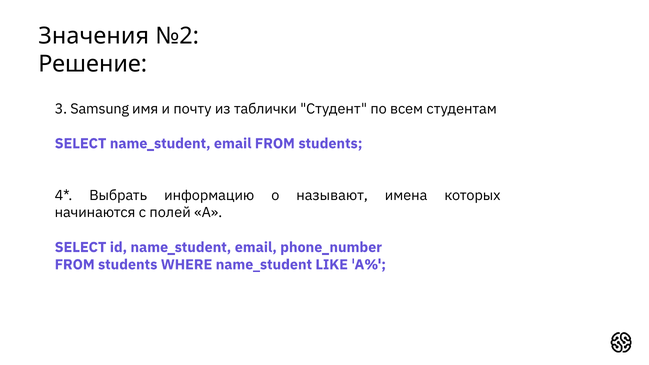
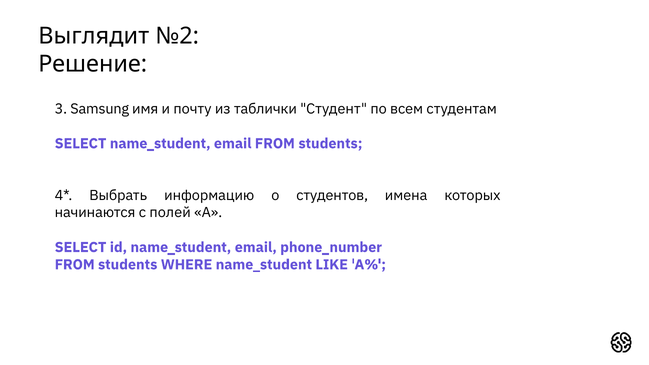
Значения: Значения -> Выглядит
называют: называют -> студентов
